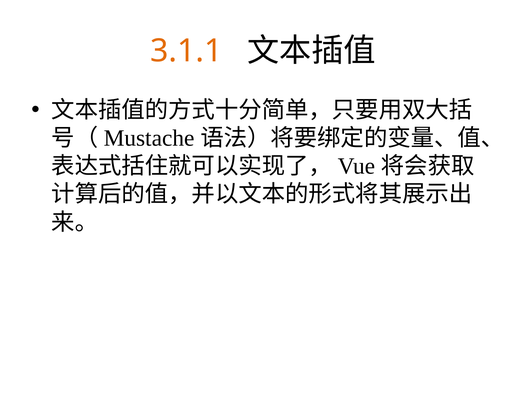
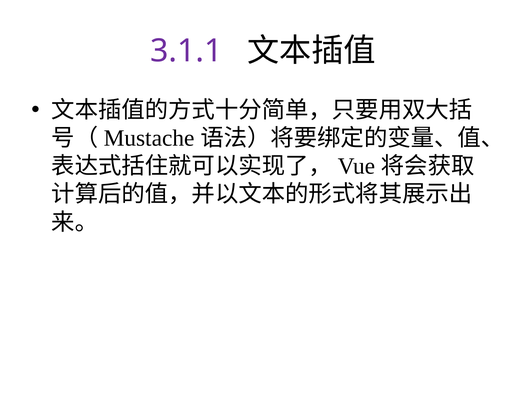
3.1.1 colour: orange -> purple
